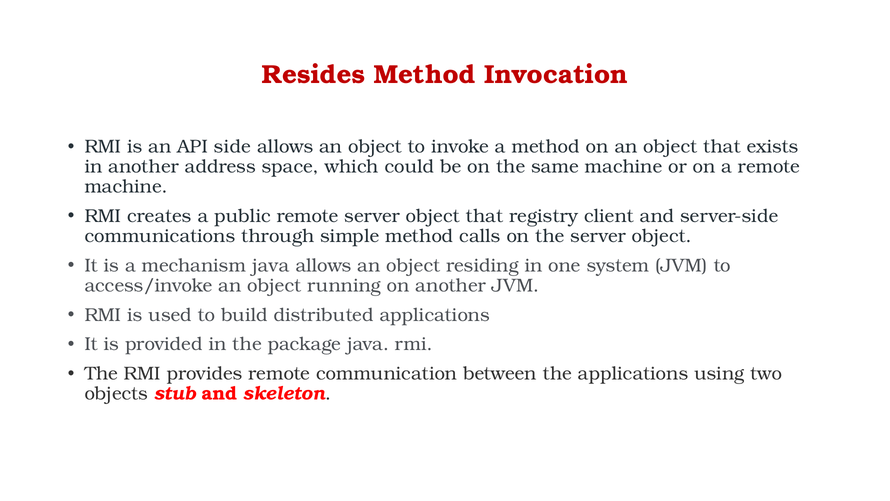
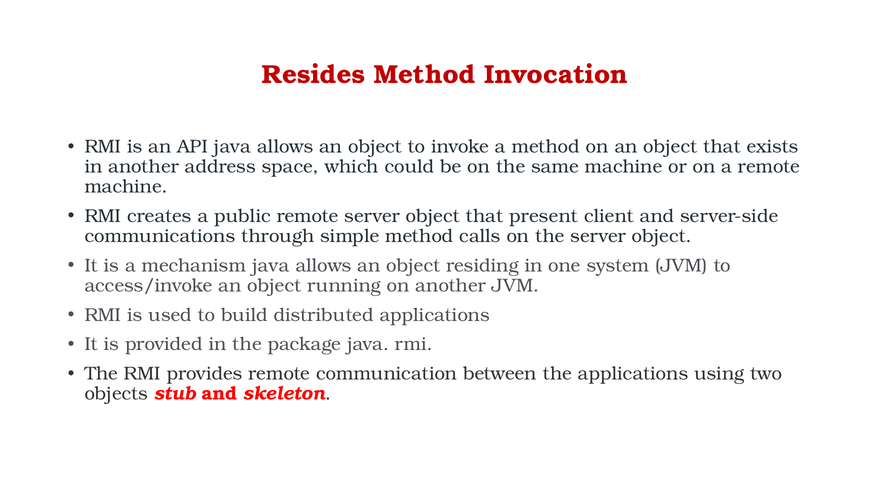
API side: side -> java
registry: registry -> present
